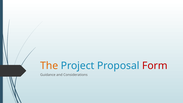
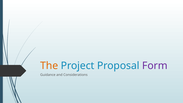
Form colour: red -> purple
